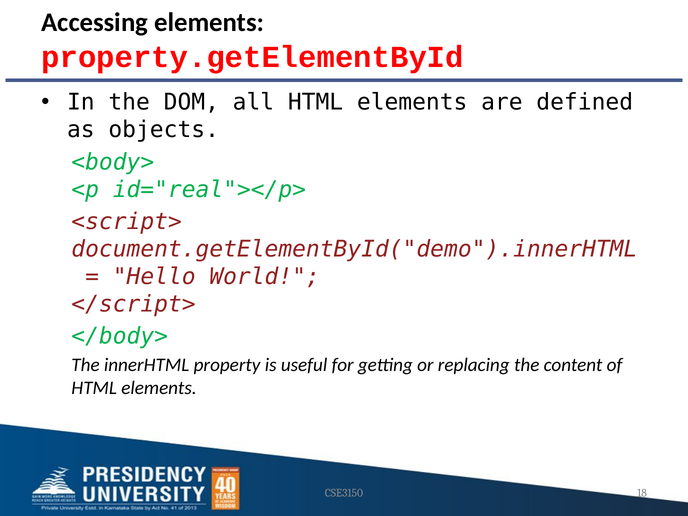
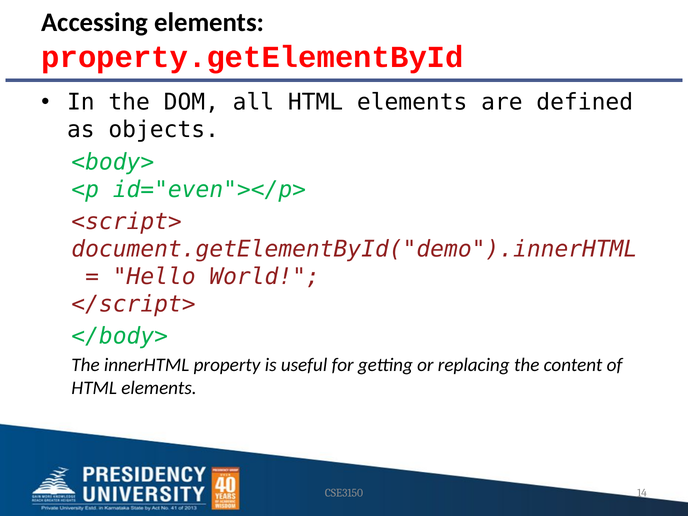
id="real"></p>: id="real"></p> -> id="even"></p>
18: 18 -> 14
